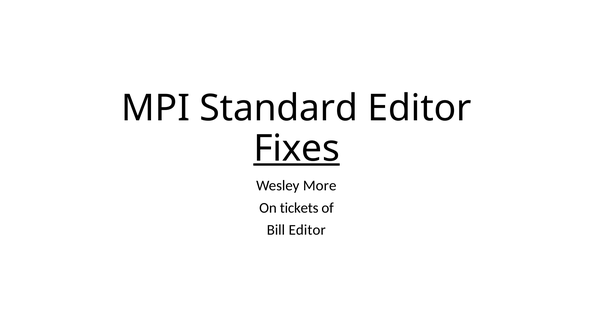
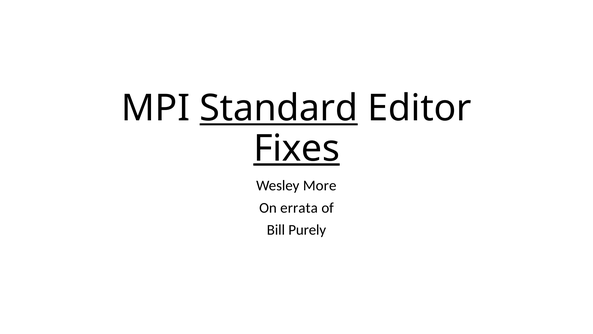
Standard underline: none -> present
tickets: tickets -> errata
Bill Editor: Editor -> Purely
